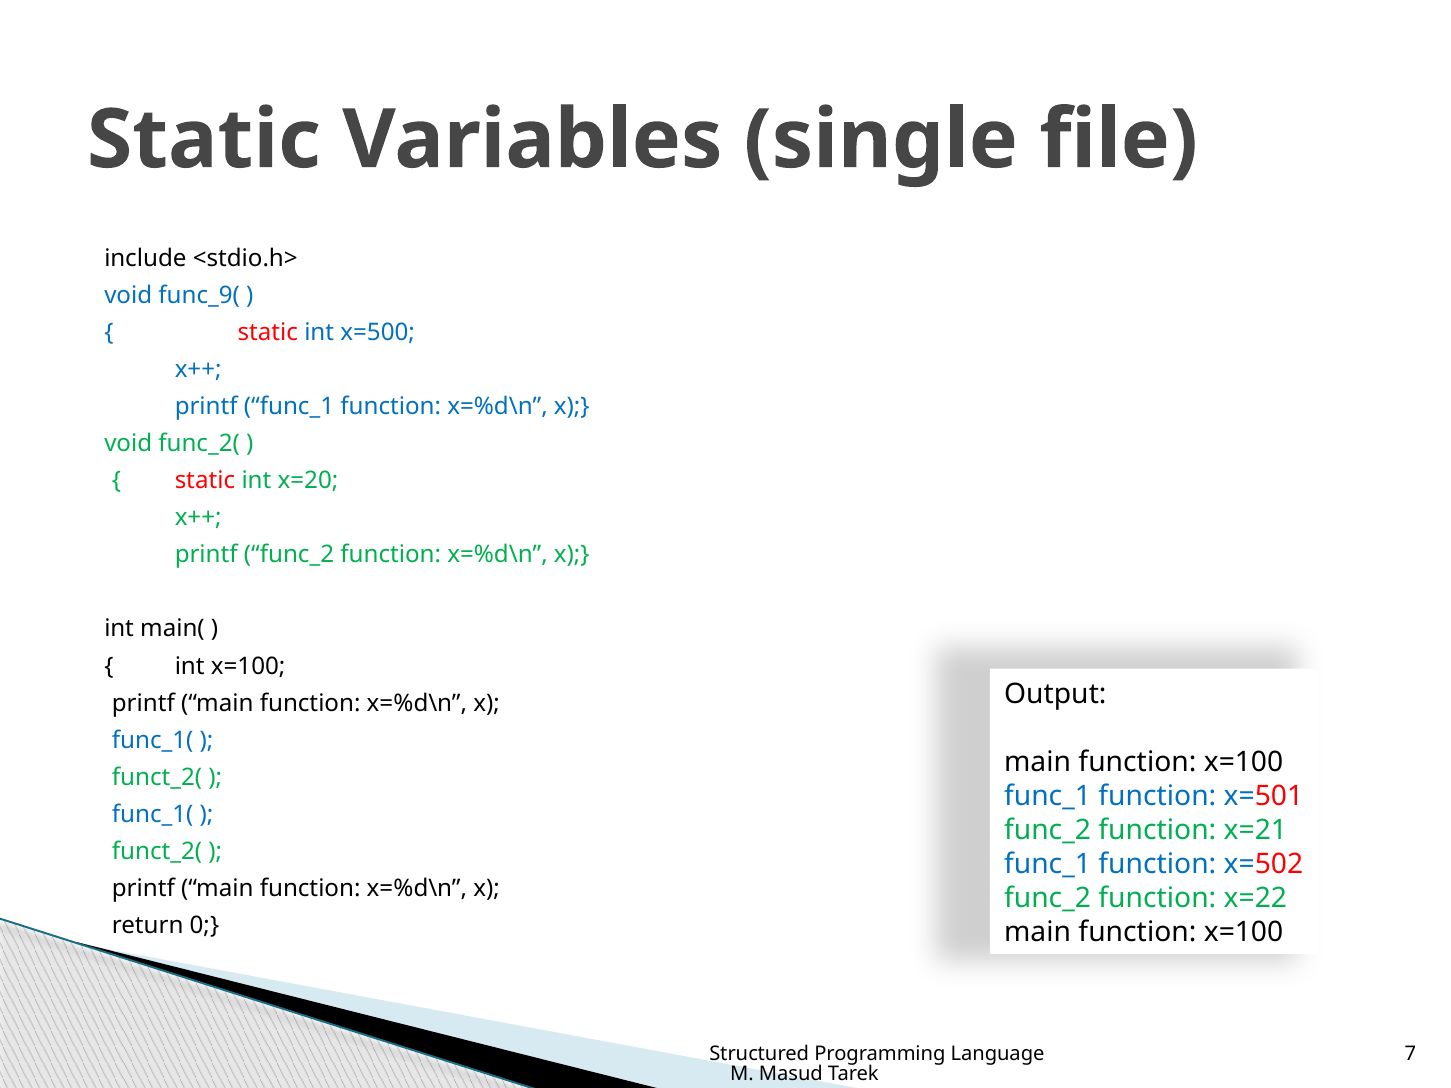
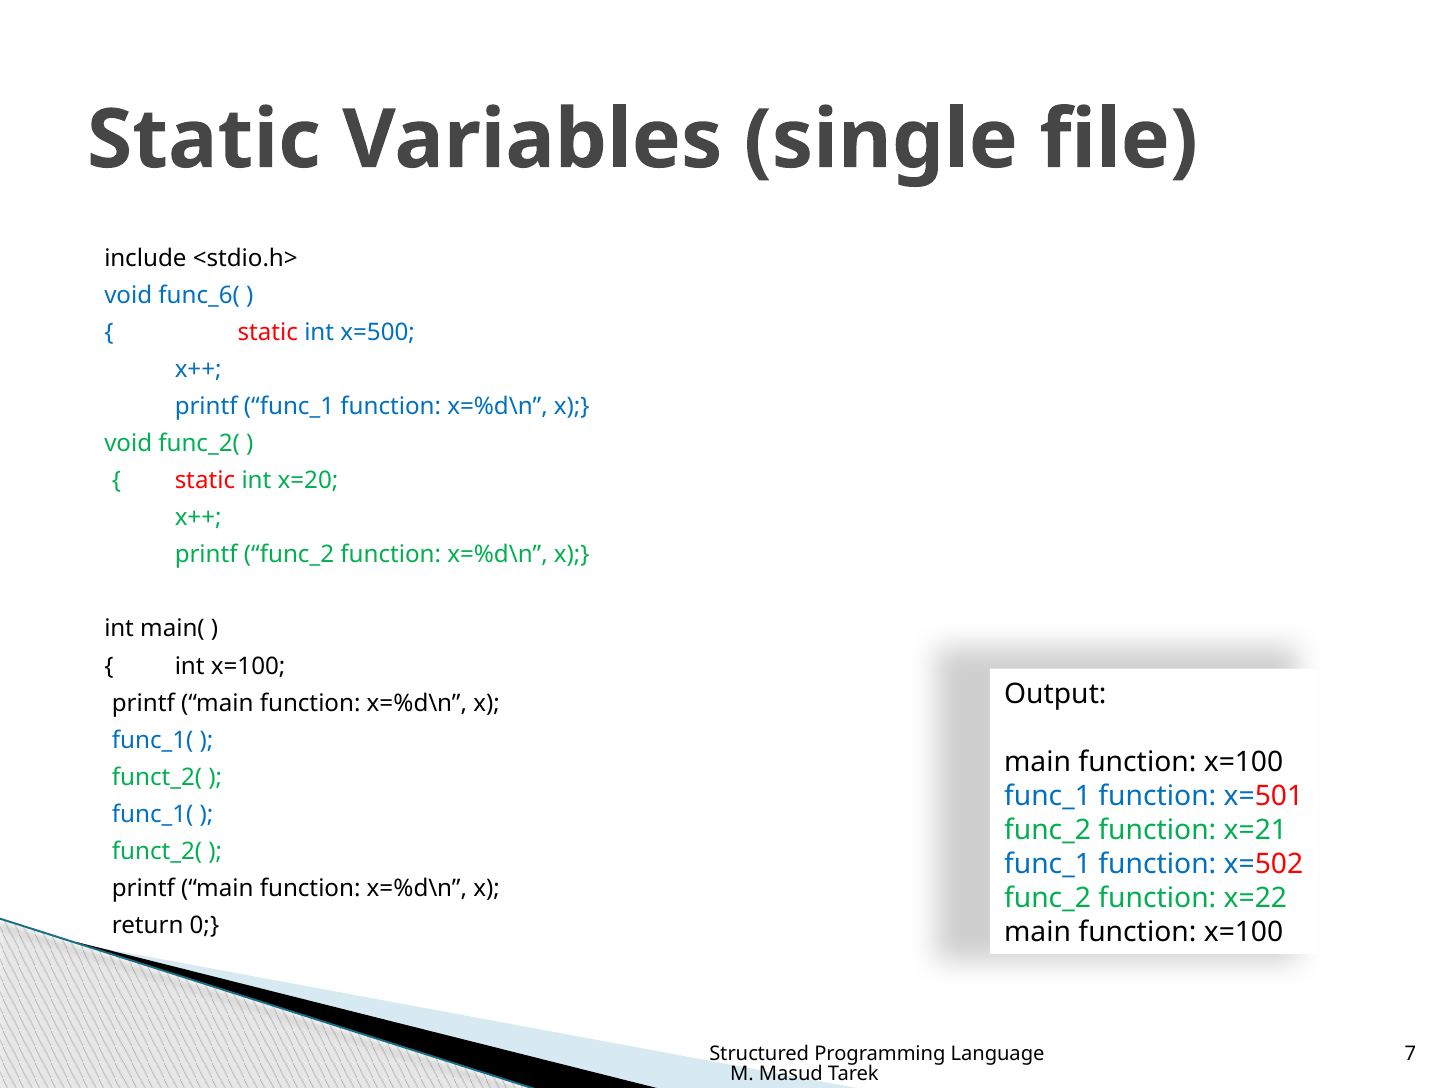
func_9(: func_9( -> func_6(
